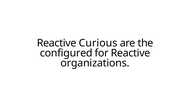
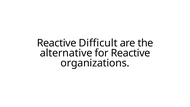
Curious: Curious -> Difficult
configured: configured -> alternative
